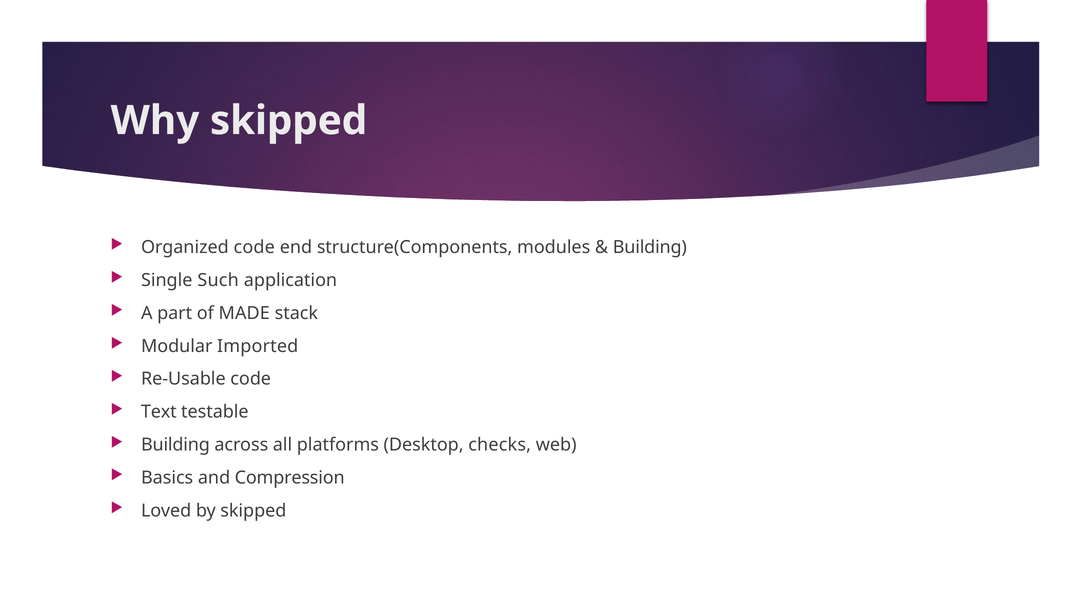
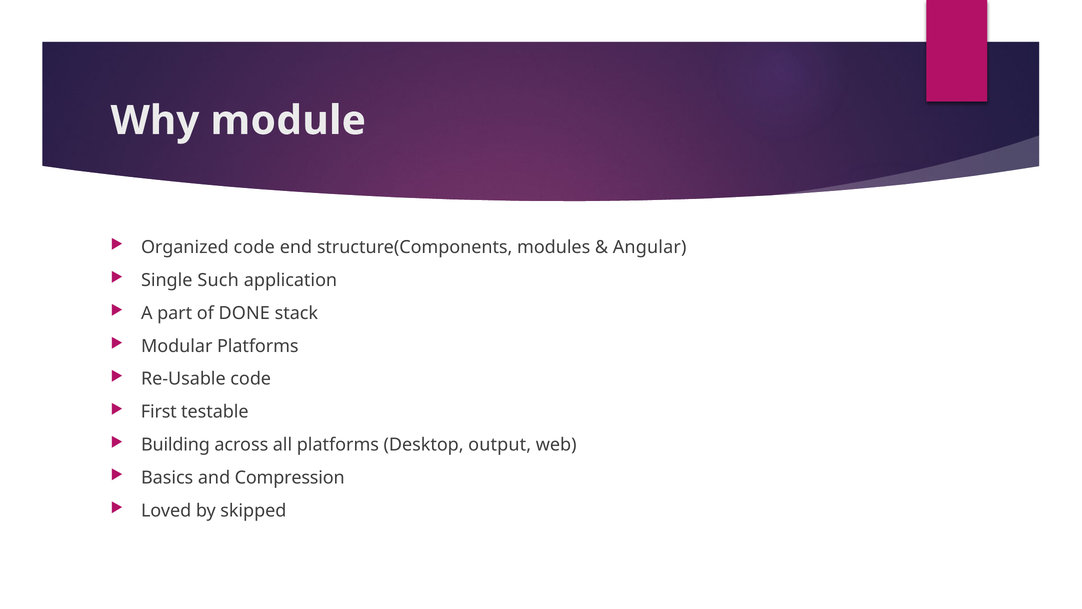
Why skipped: skipped -> module
Building at (650, 247): Building -> Angular
MADE: MADE -> DONE
Modular Imported: Imported -> Platforms
Text: Text -> First
checks: checks -> output
